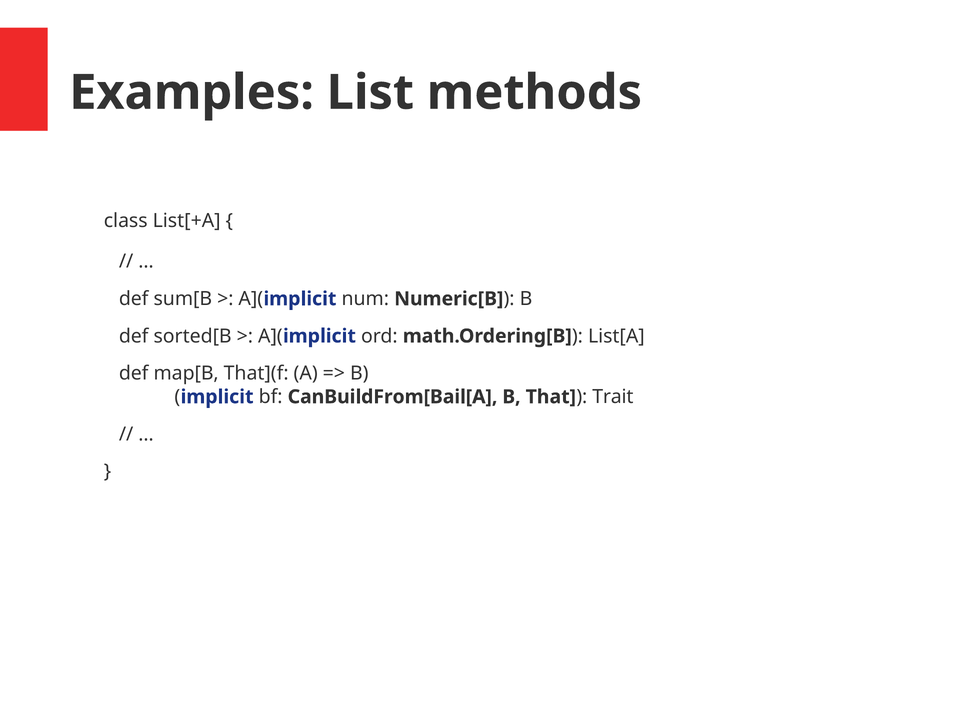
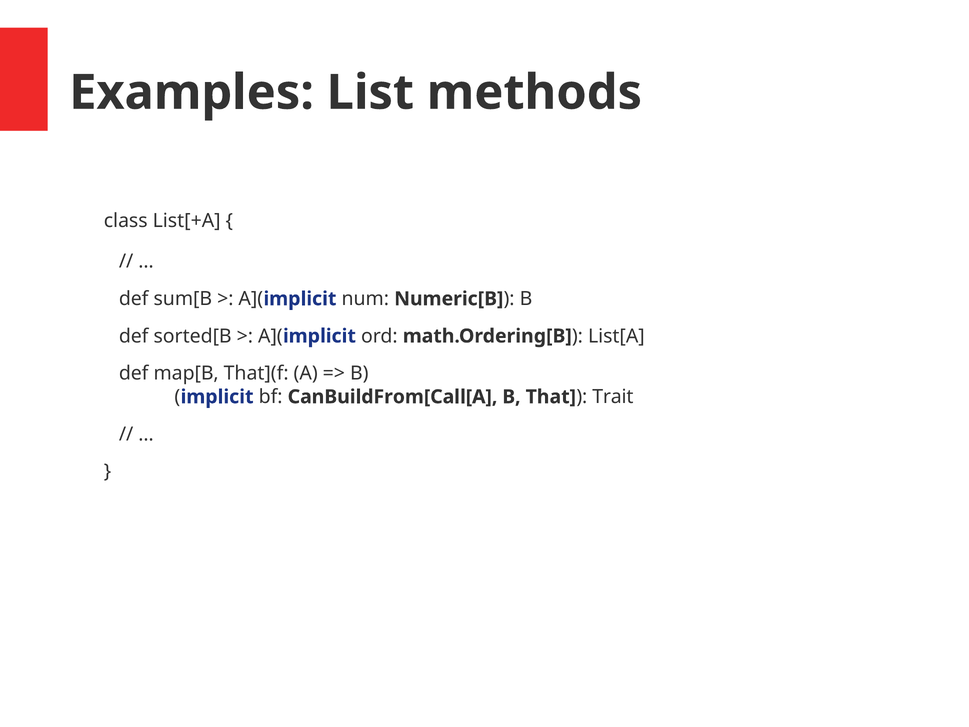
CanBuildFrom[Bail[A: CanBuildFrom[Bail[A -> CanBuildFrom[Call[A
